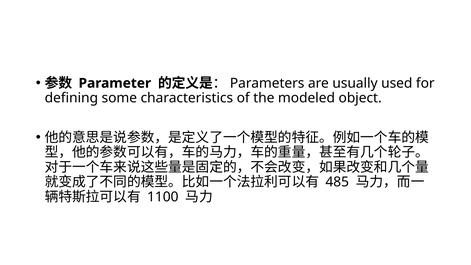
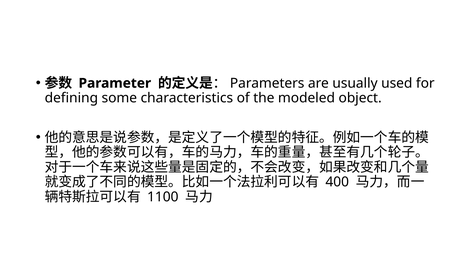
485: 485 -> 400
